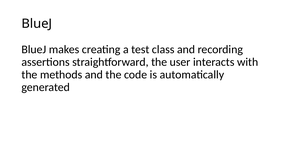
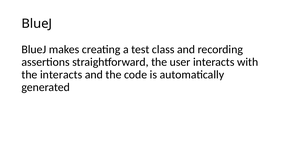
the methods: methods -> interacts
